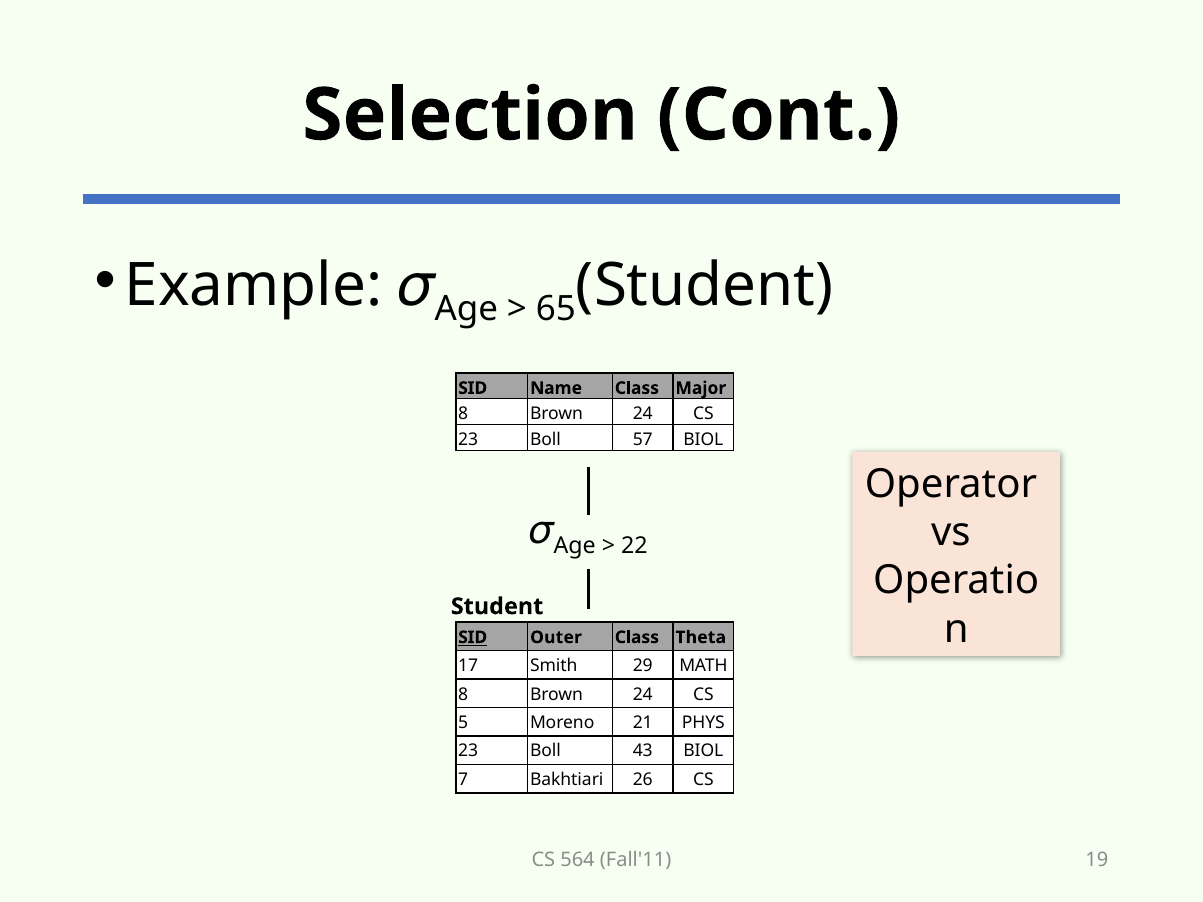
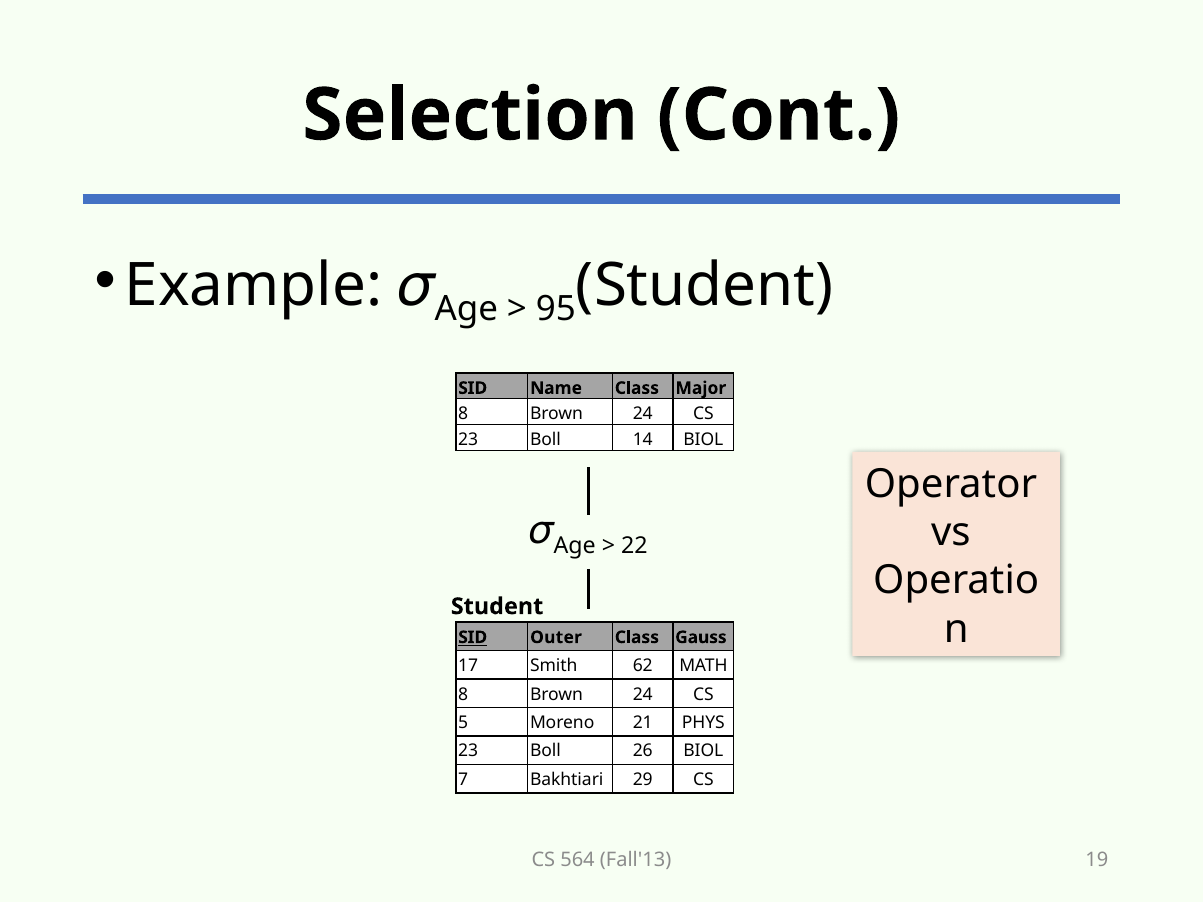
65: 65 -> 95
57: 57 -> 14
Theta: Theta -> Gauss
29: 29 -> 62
43: 43 -> 26
26: 26 -> 29
Fall'11: Fall'11 -> Fall'13
